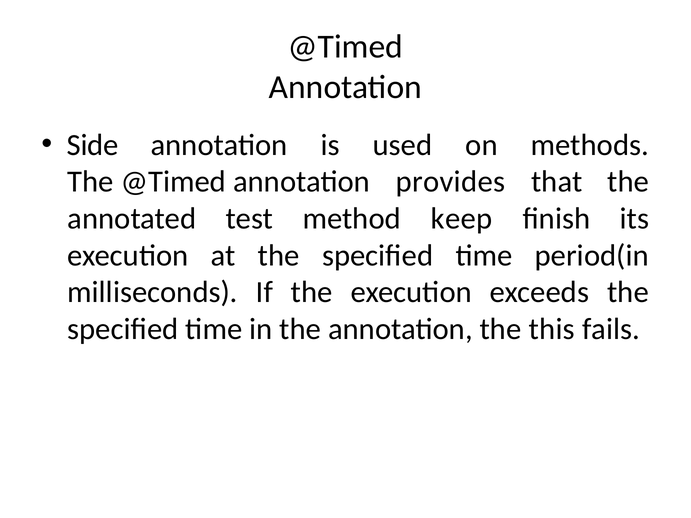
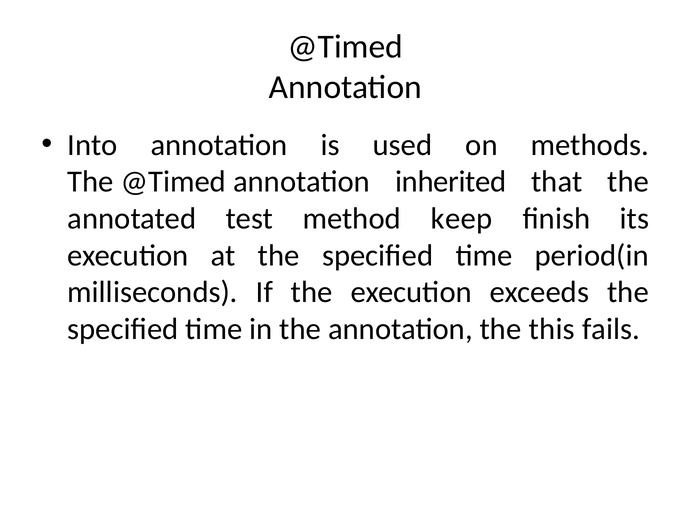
Side: Side -> Into
provides: provides -> inherited
